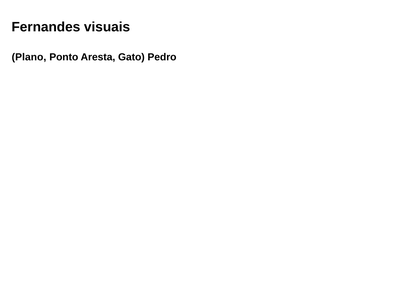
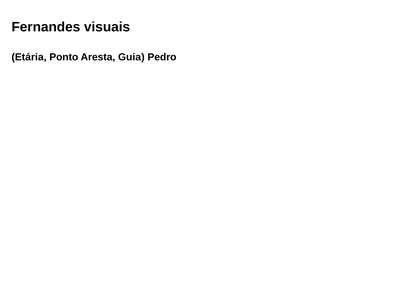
Plano: Plano -> Etária
Gato: Gato -> Guia
